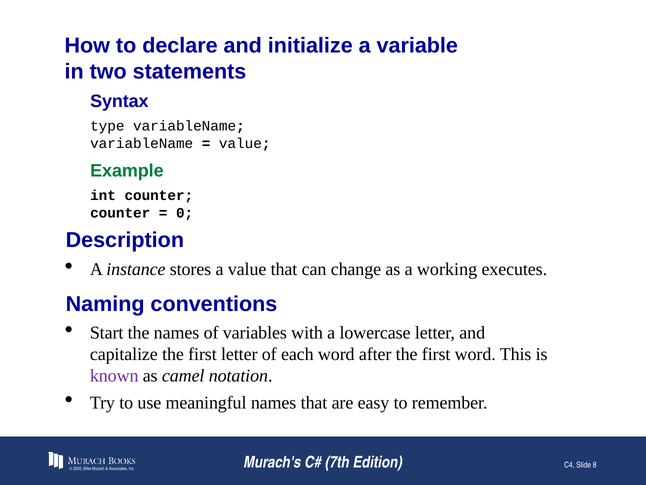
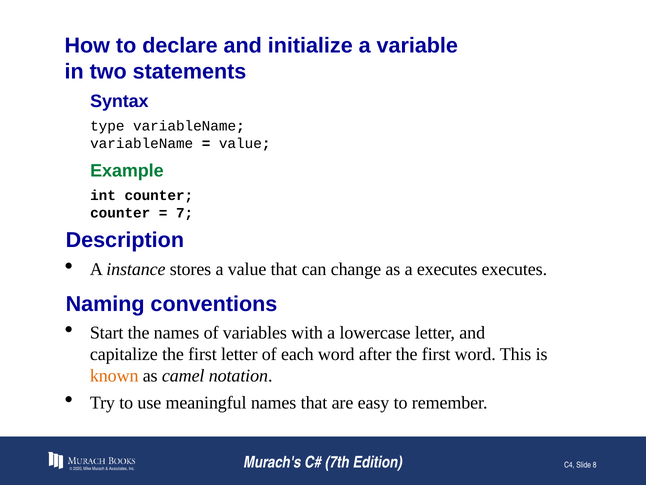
0: 0 -> 7
a working: working -> executes
known colour: purple -> orange
